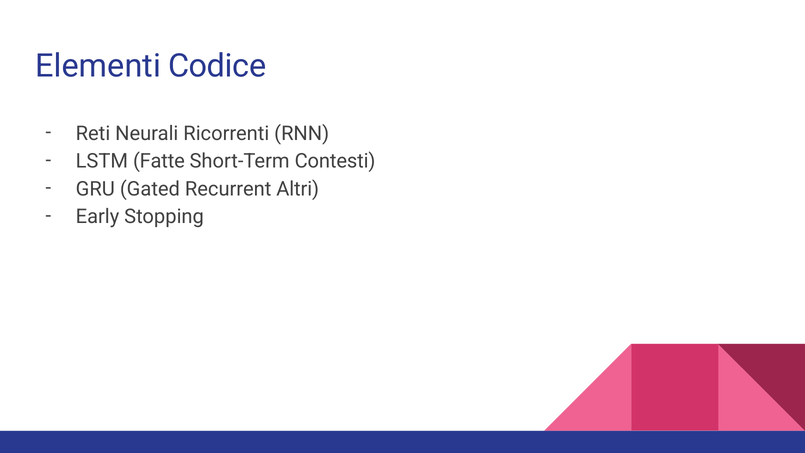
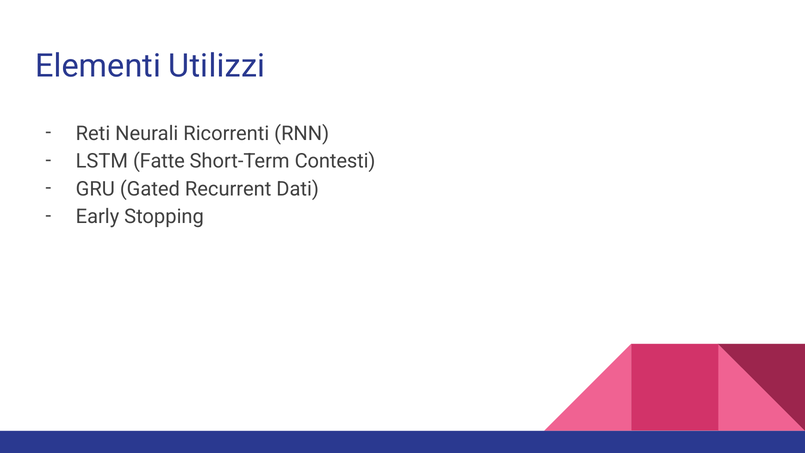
Codice: Codice -> Utilizzi
Altri: Altri -> Dati
